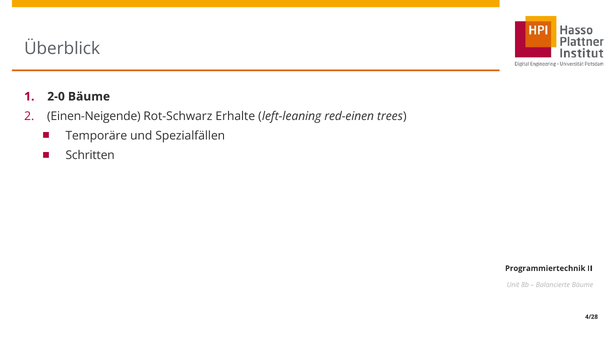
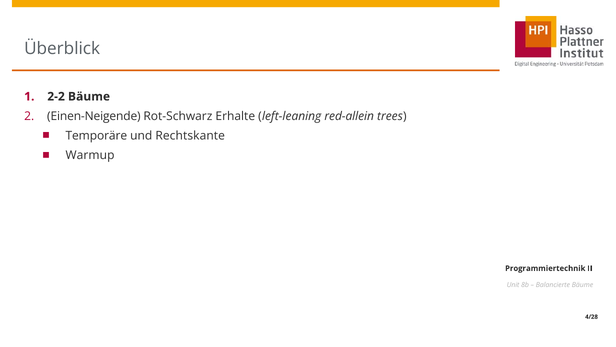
2-0: 2-0 -> 2-2
red-einen: red-einen -> red-allein
Spezialfällen: Spezialfällen -> Rechtskante
Schritten: Schritten -> Warmup
